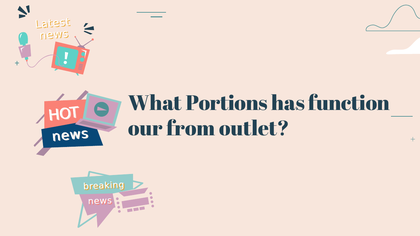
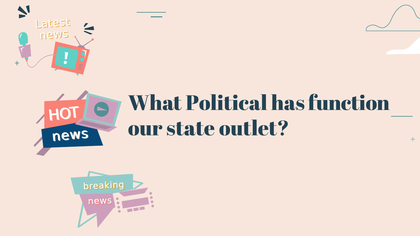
Portions: Portions -> Political
from: from -> state
